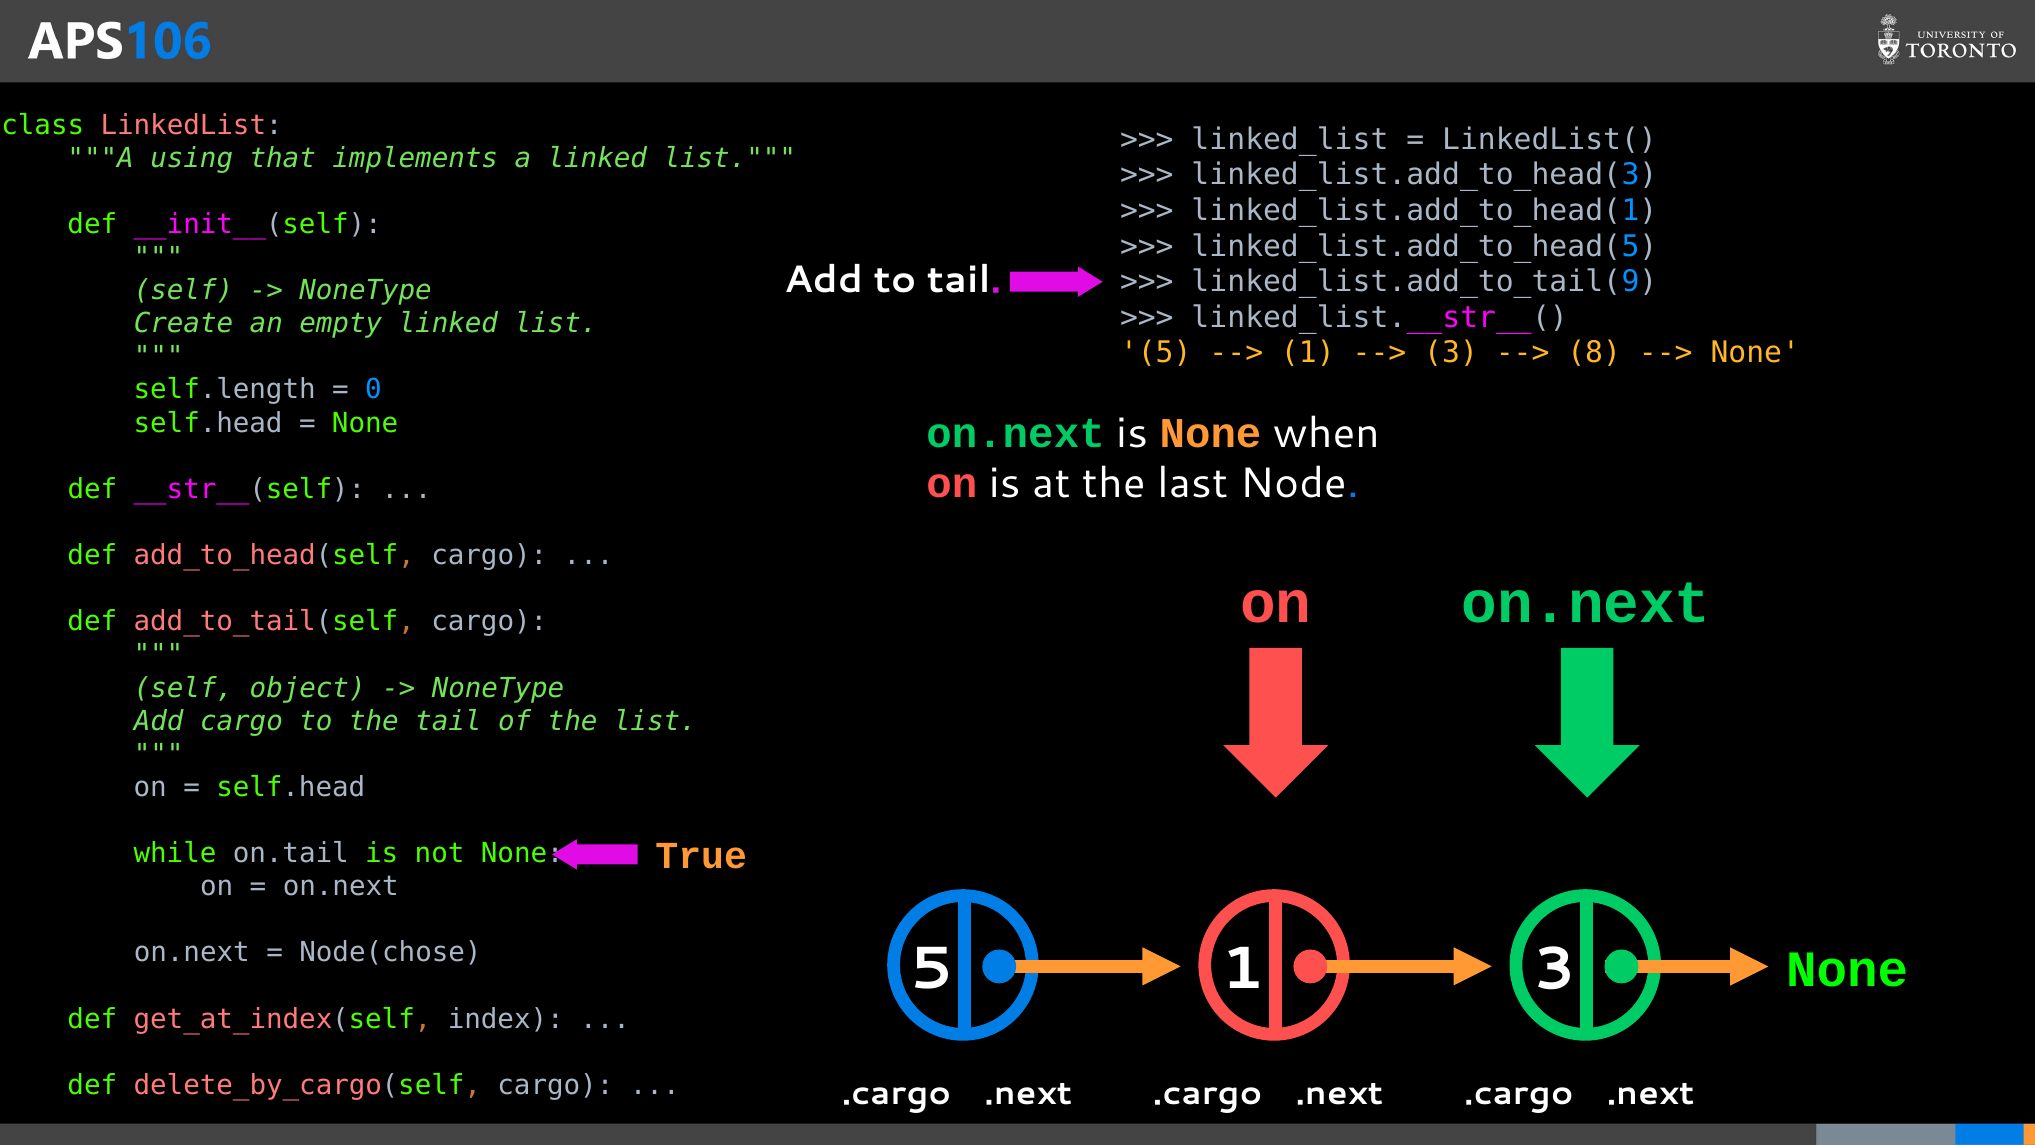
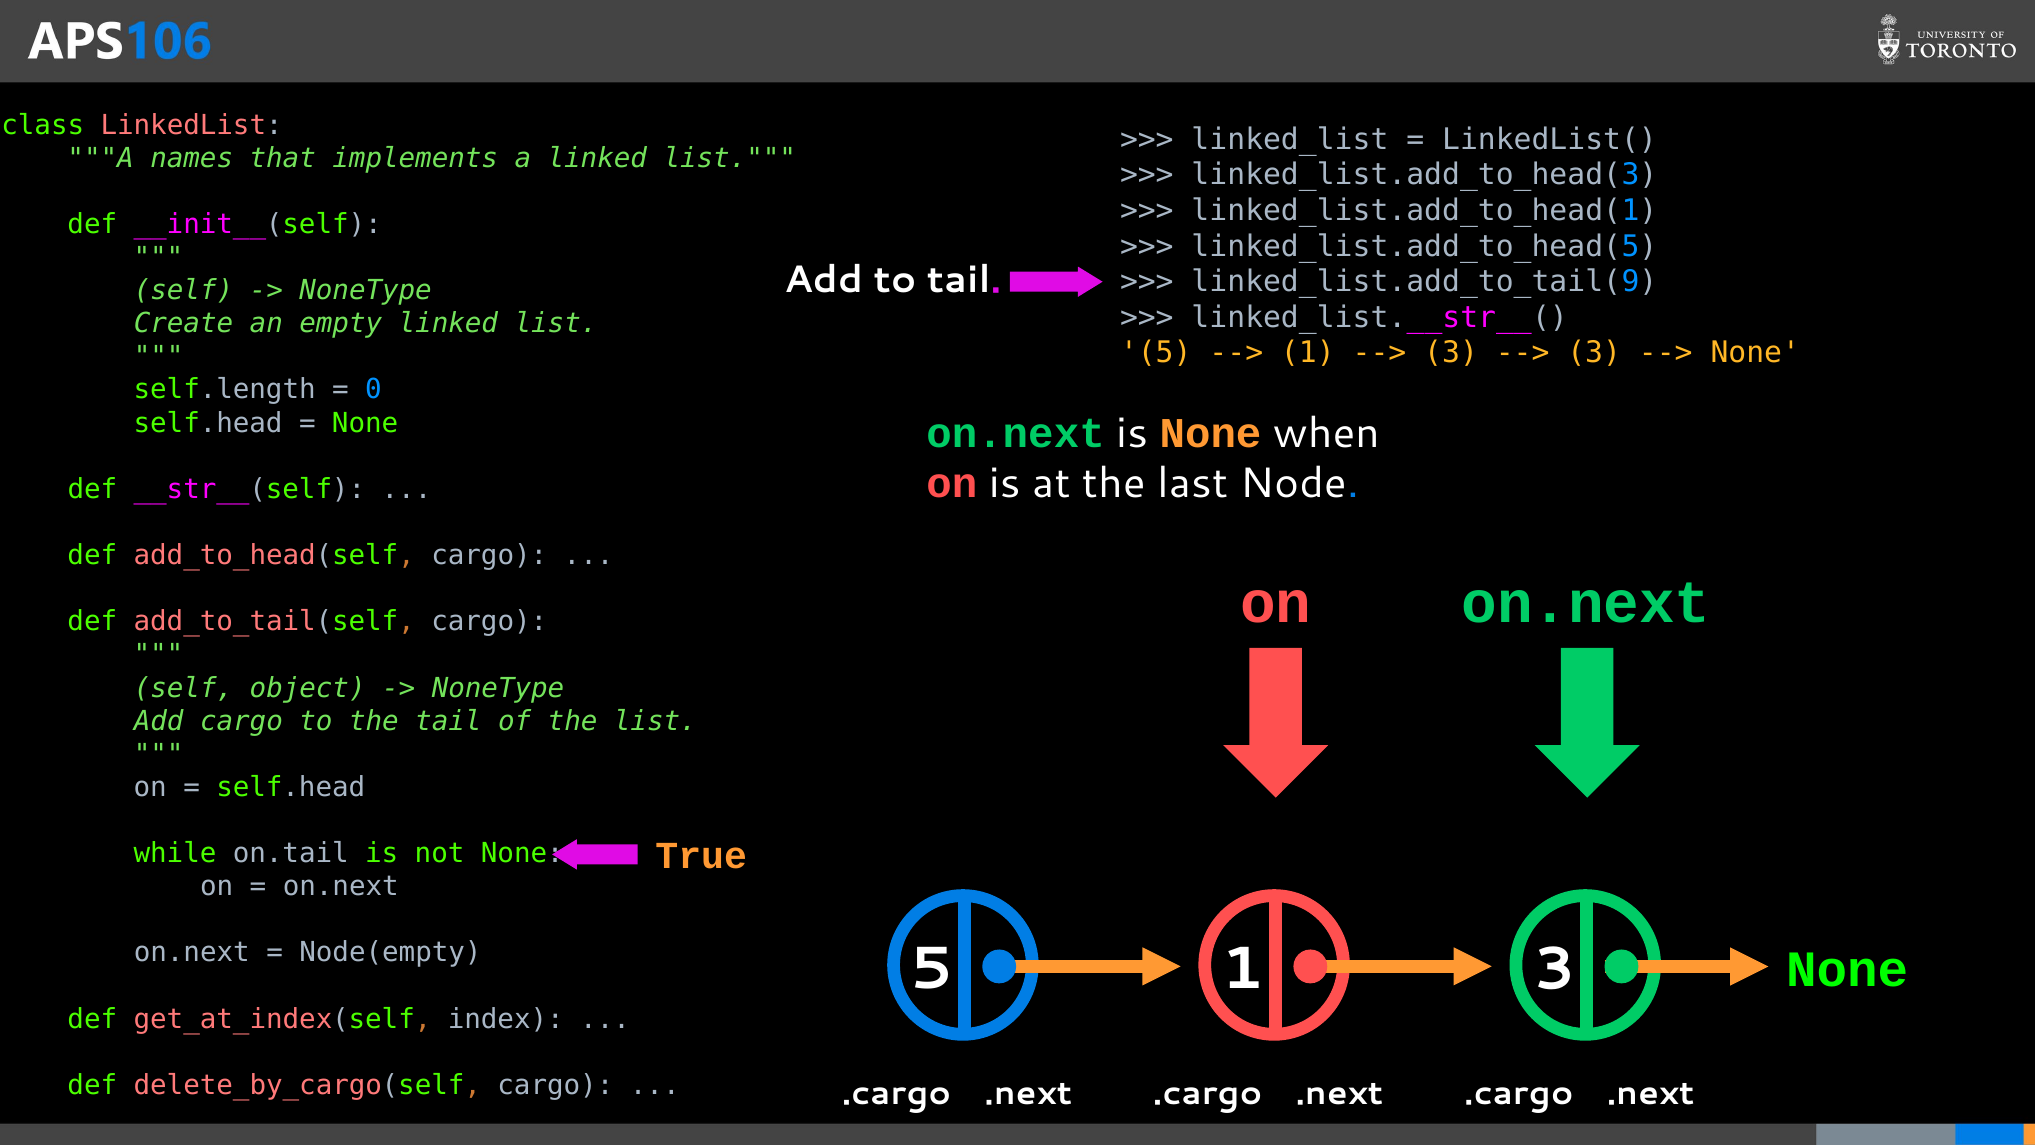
using: using -> names
8 at (1594, 353): 8 -> 3
Node(chose: Node(chose -> Node(empty
